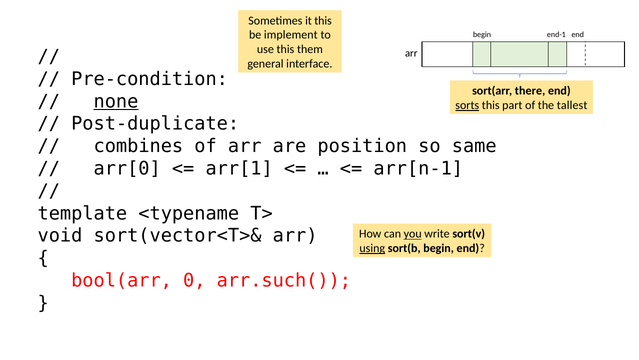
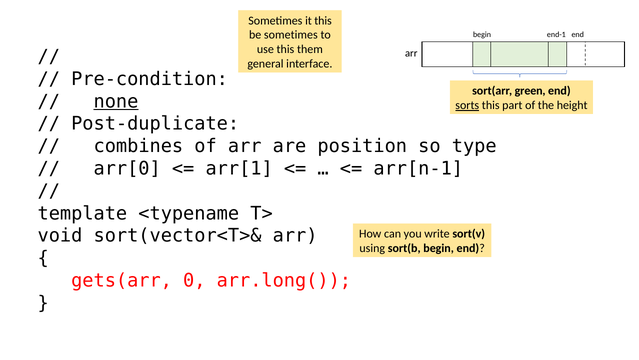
be implement: implement -> sometimes
there: there -> green
tallest: tallest -> height
same: same -> type
you underline: present -> none
using underline: present -> none
bool(arr: bool(arr -> gets(arr
arr.such(: arr.such( -> arr.long(
